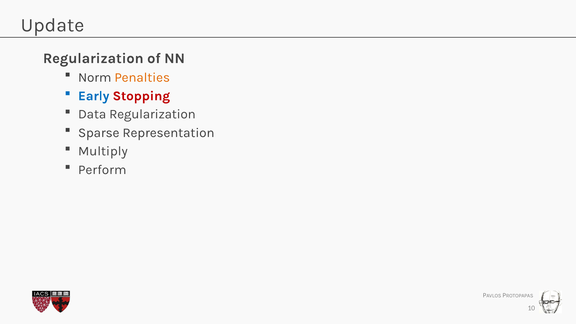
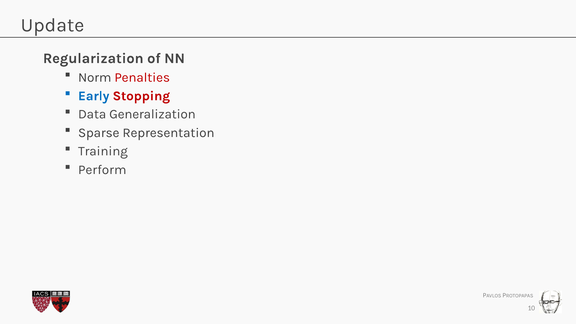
Penalties colour: orange -> red
Data Regularization: Regularization -> Generalization
Multiply: Multiply -> Training
